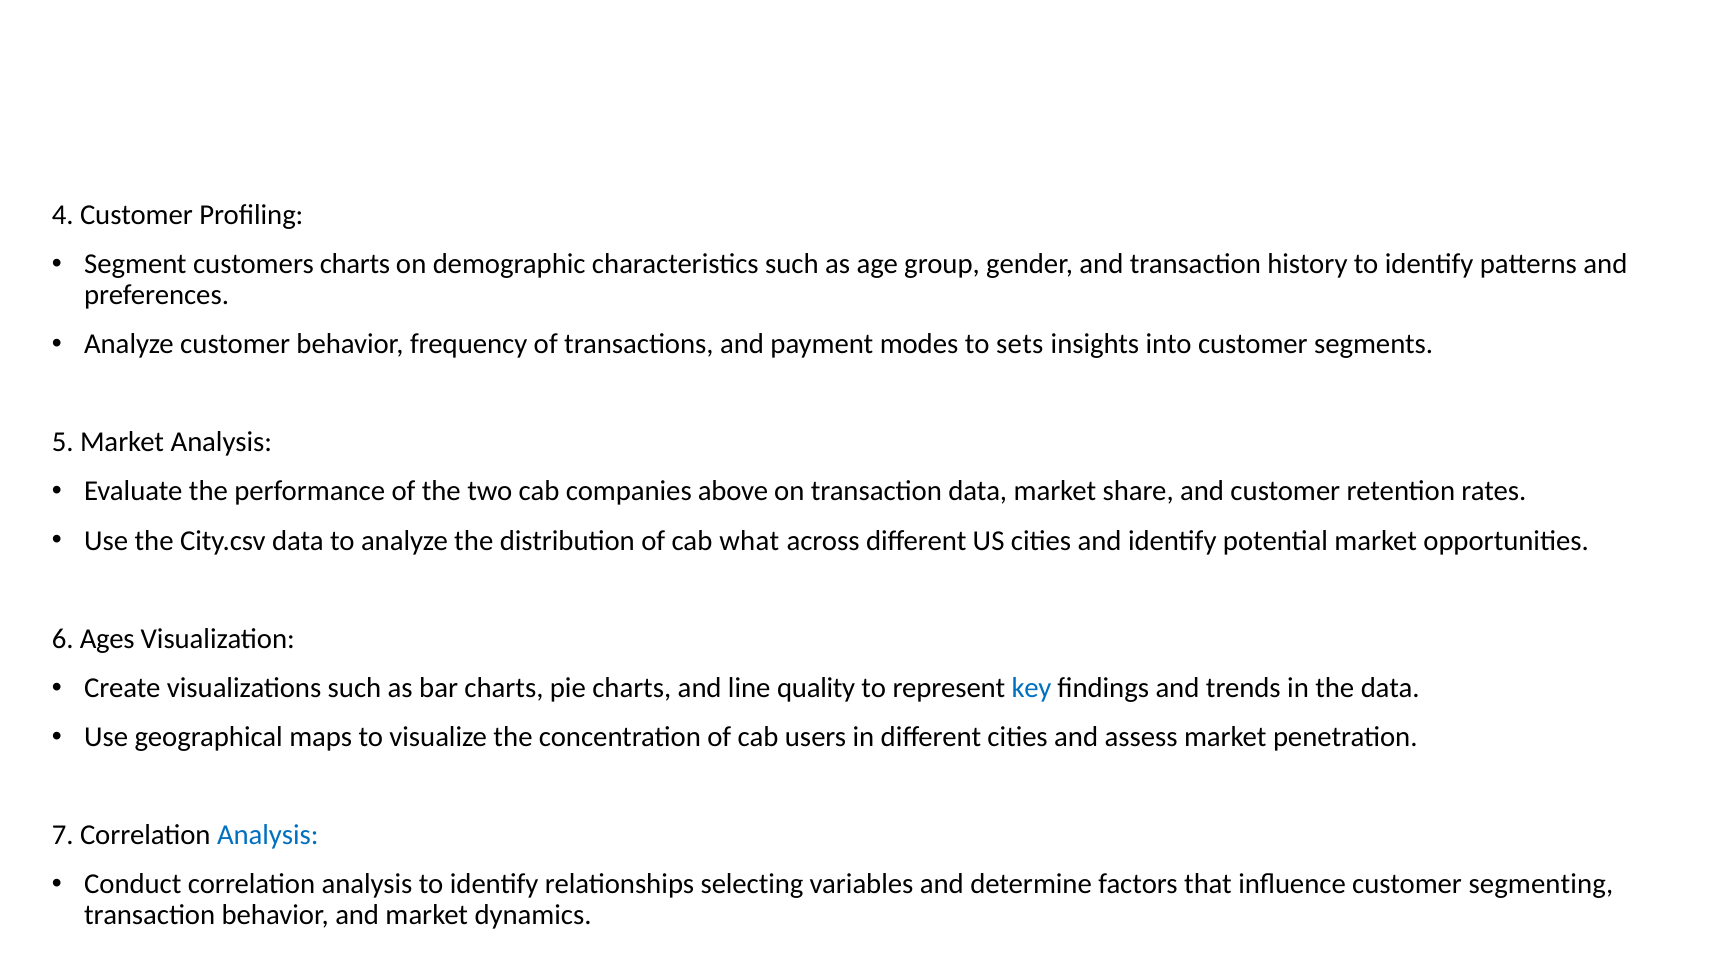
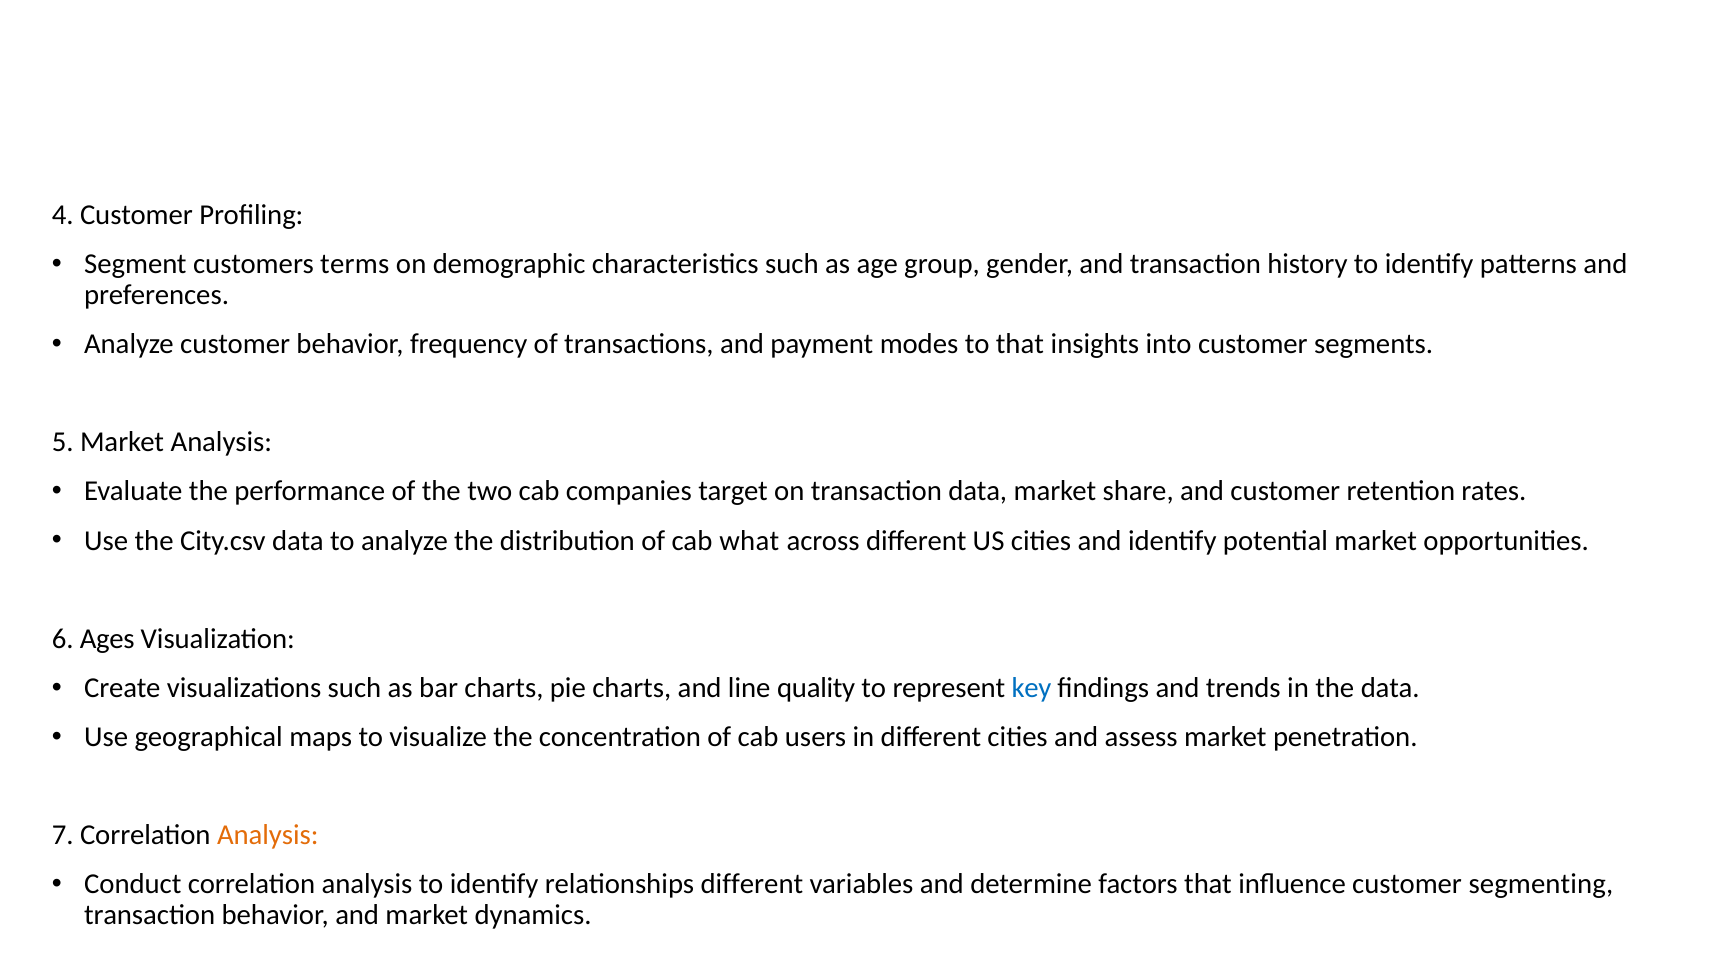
customers charts: charts -> terms
to sets: sets -> that
above: above -> target
Analysis at (268, 835) colour: blue -> orange
relationships selecting: selecting -> different
